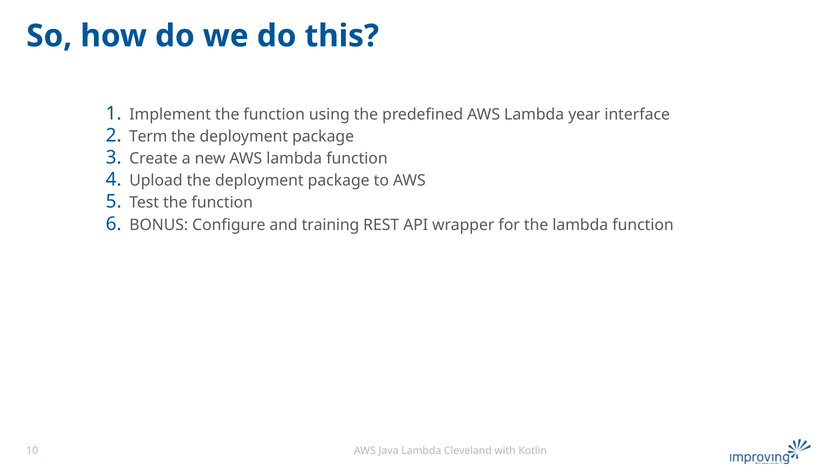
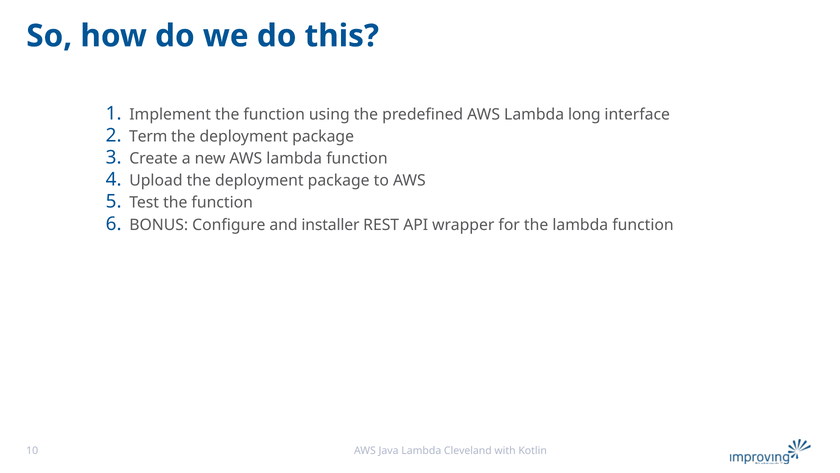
year: year -> long
training: training -> installer
